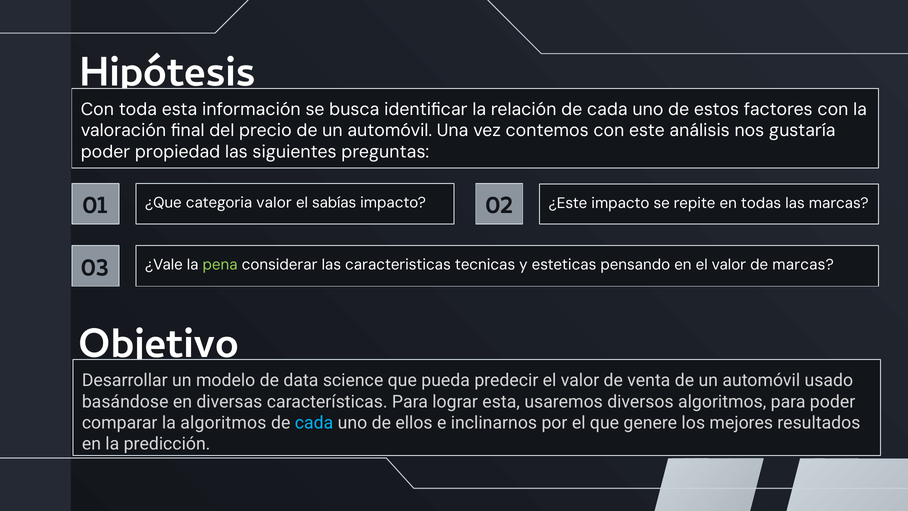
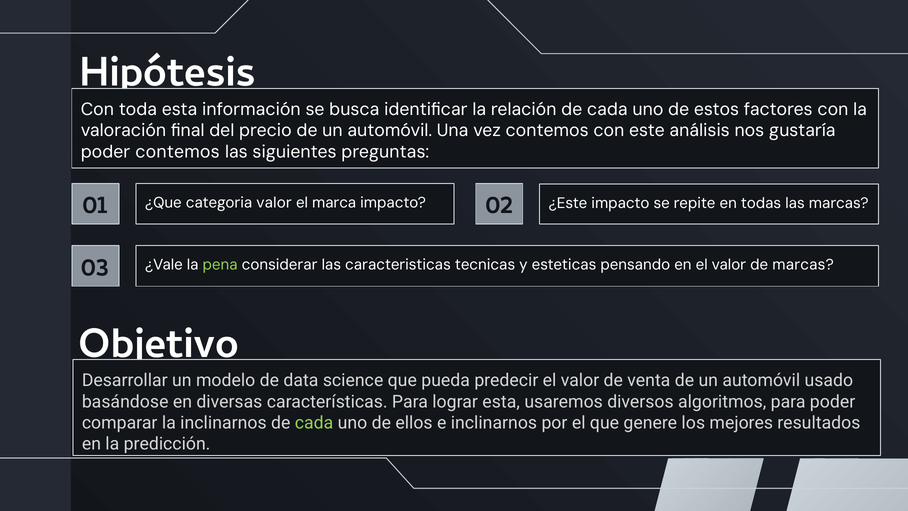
poder propiedad: propiedad -> contemos
sabías: sabías -> marca
la algoritmos: algoritmos -> inclinarnos
cada at (314, 423) colour: light blue -> light green
